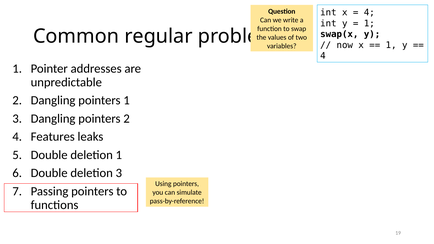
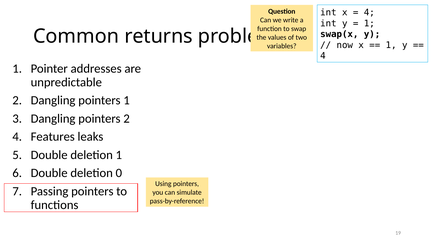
regular: regular -> returns
deletion 3: 3 -> 0
